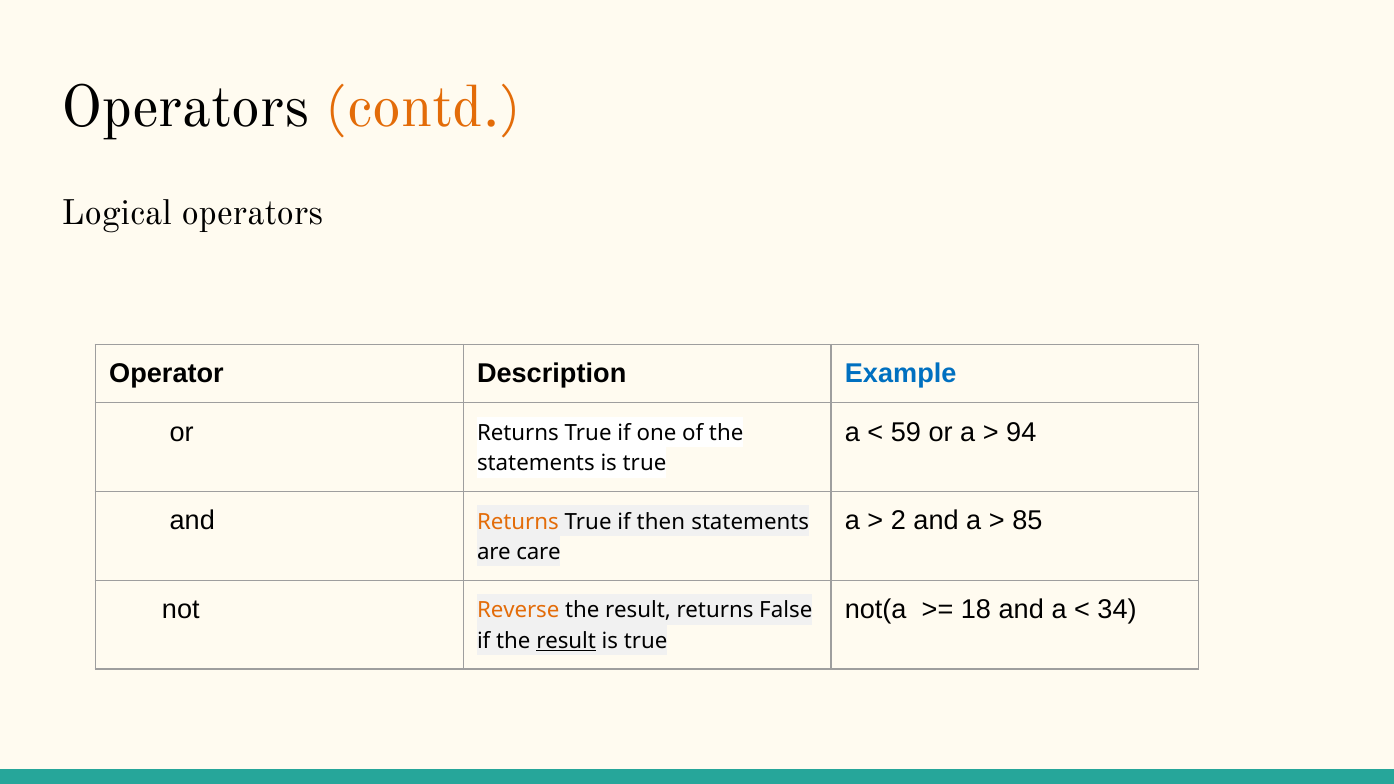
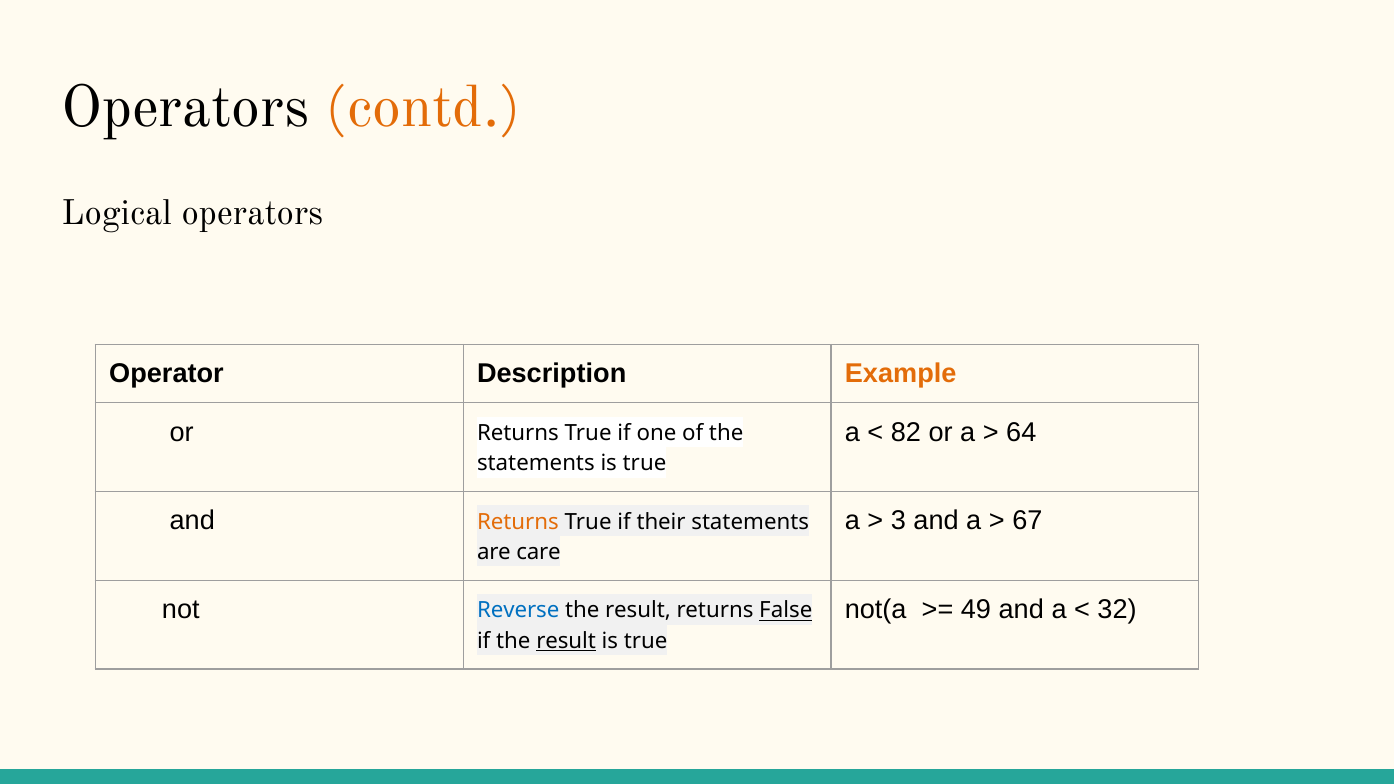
Example colour: blue -> orange
59: 59 -> 82
94: 94 -> 64
then: then -> their
2: 2 -> 3
85: 85 -> 67
Reverse colour: orange -> blue
False underline: none -> present
18: 18 -> 49
34: 34 -> 32
